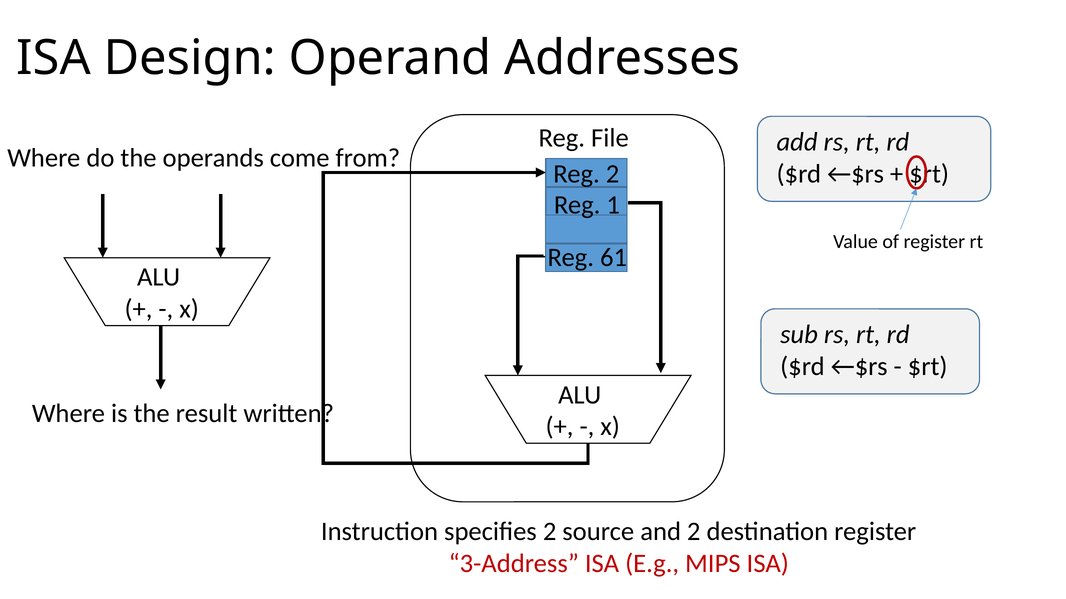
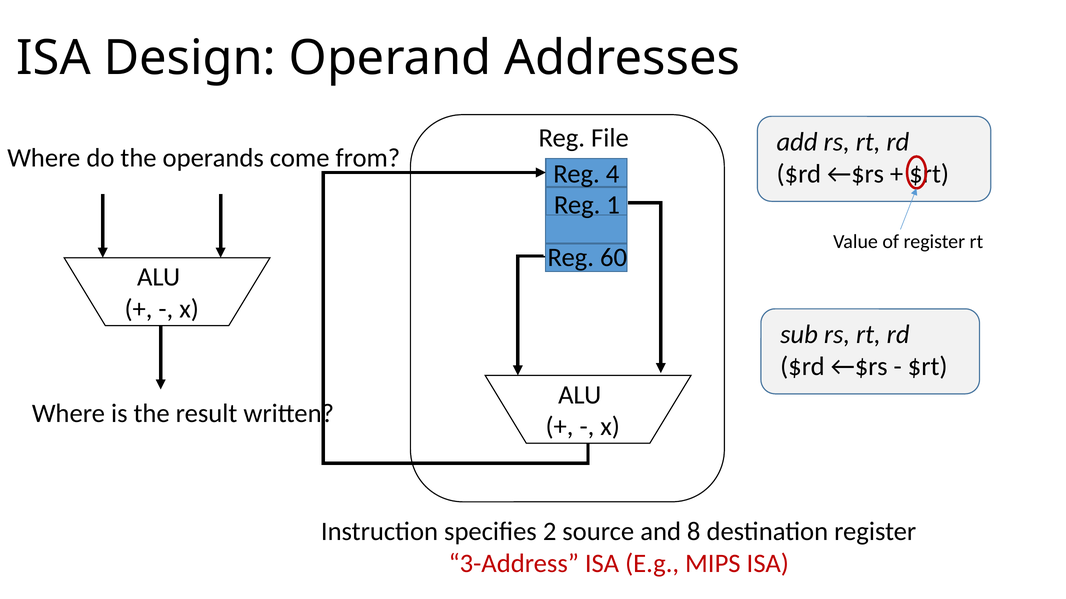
2 at (613, 174): 2 -> 4
61: 61 -> 60
and 2: 2 -> 8
